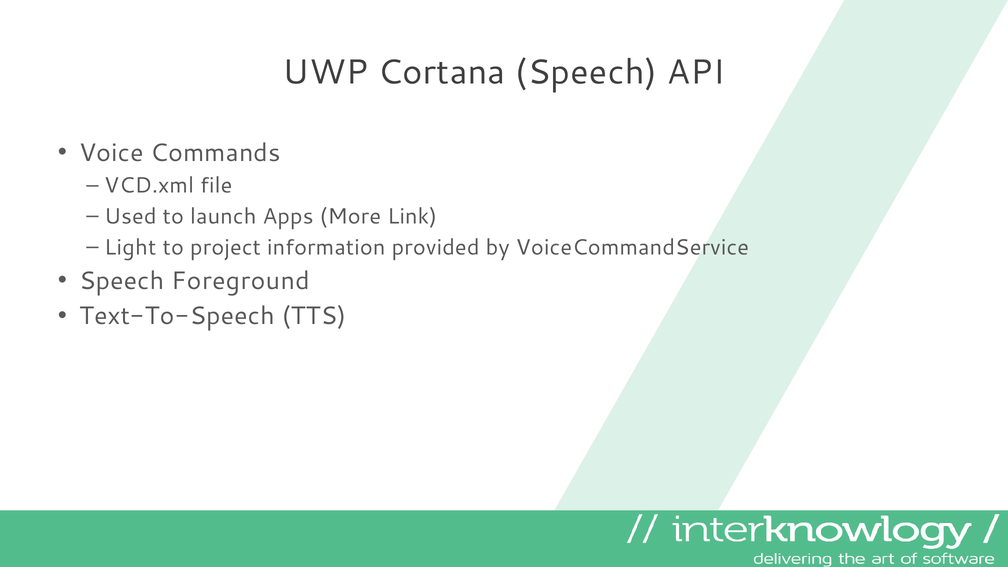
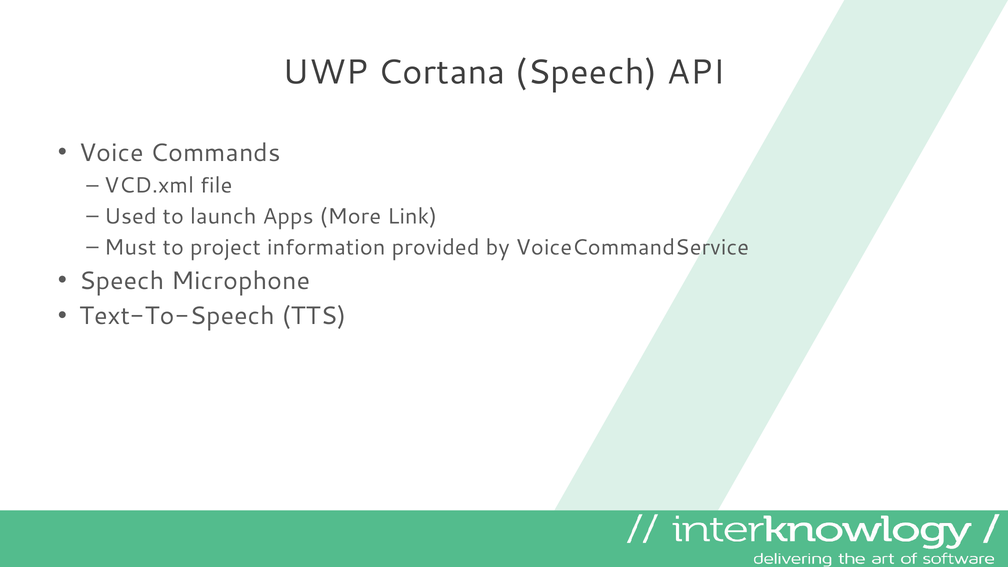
Light: Light -> Must
Foreground: Foreground -> Microphone
